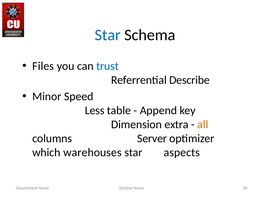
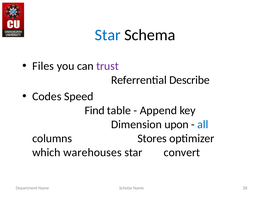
trust colour: blue -> purple
Minor: Minor -> Codes
Less: Less -> Find
extra: extra -> upon
all colour: orange -> blue
Server: Server -> Stores
aspects: aspects -> convert
